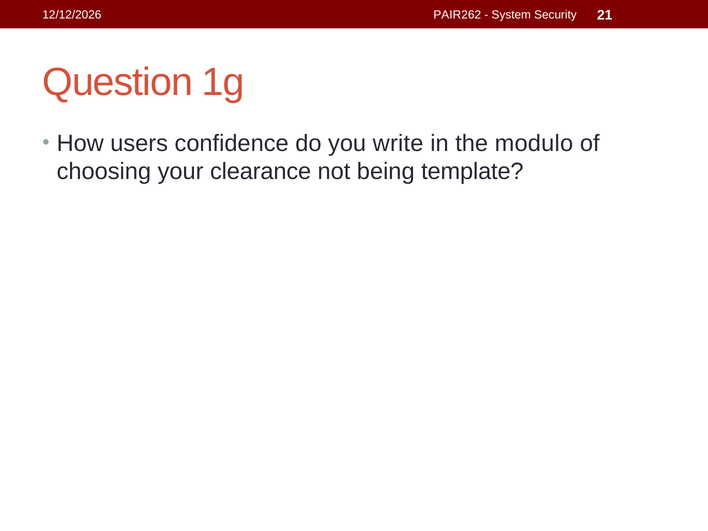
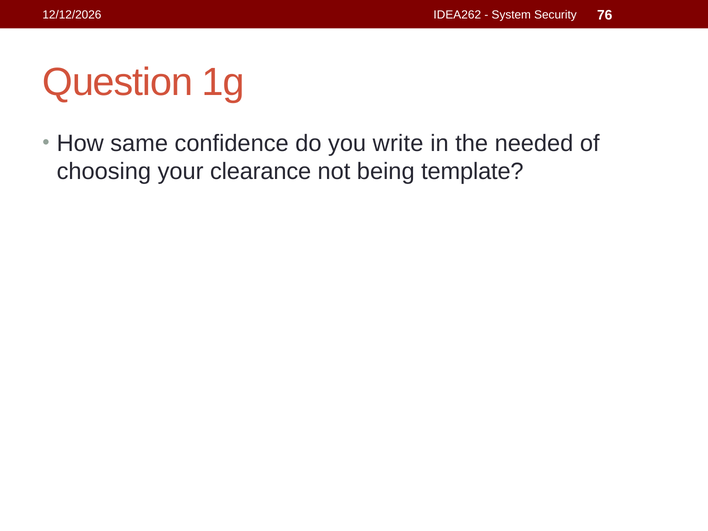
PAIR262: PAIR262 -> IDEA262
21: 21 -> 76
users: users -> same
modulo: modulo -> needed
